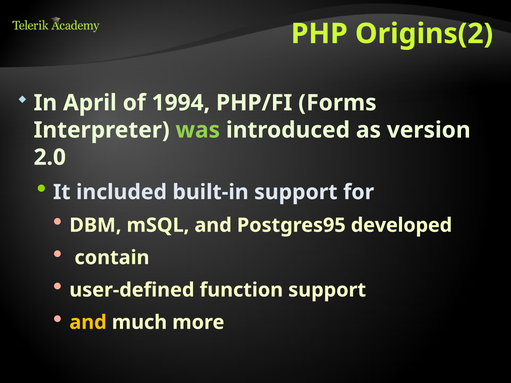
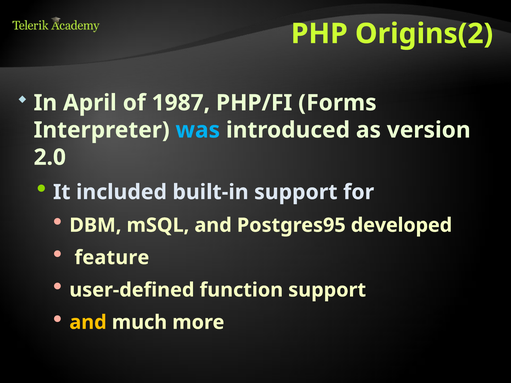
1994: 1994 -> 1987
was colour: light green -> light blue
contain: contain -> feature
